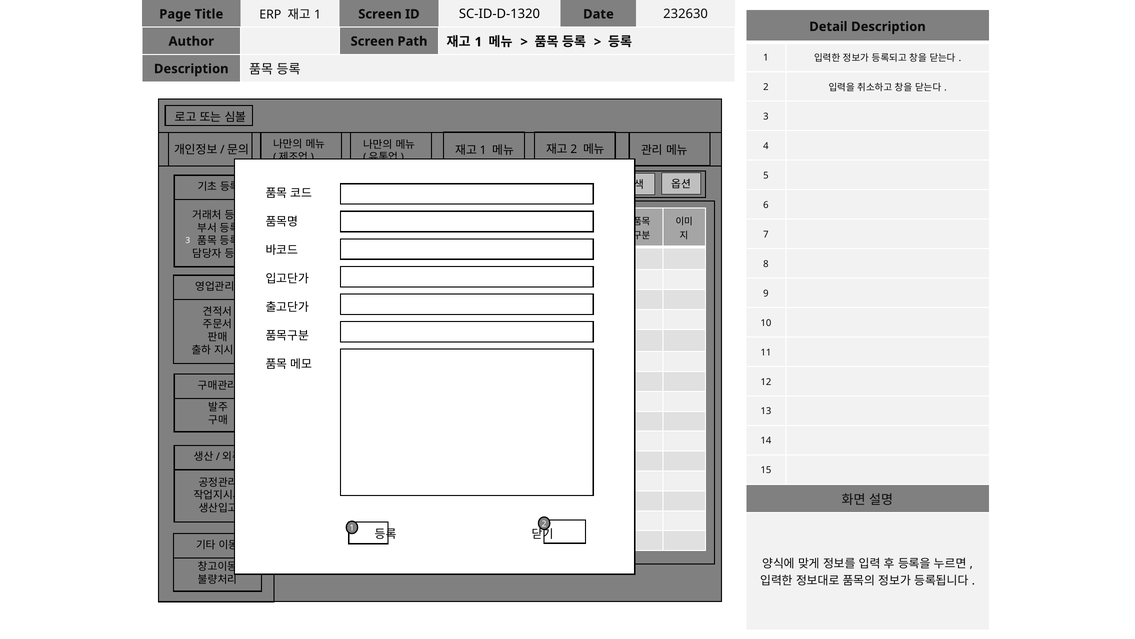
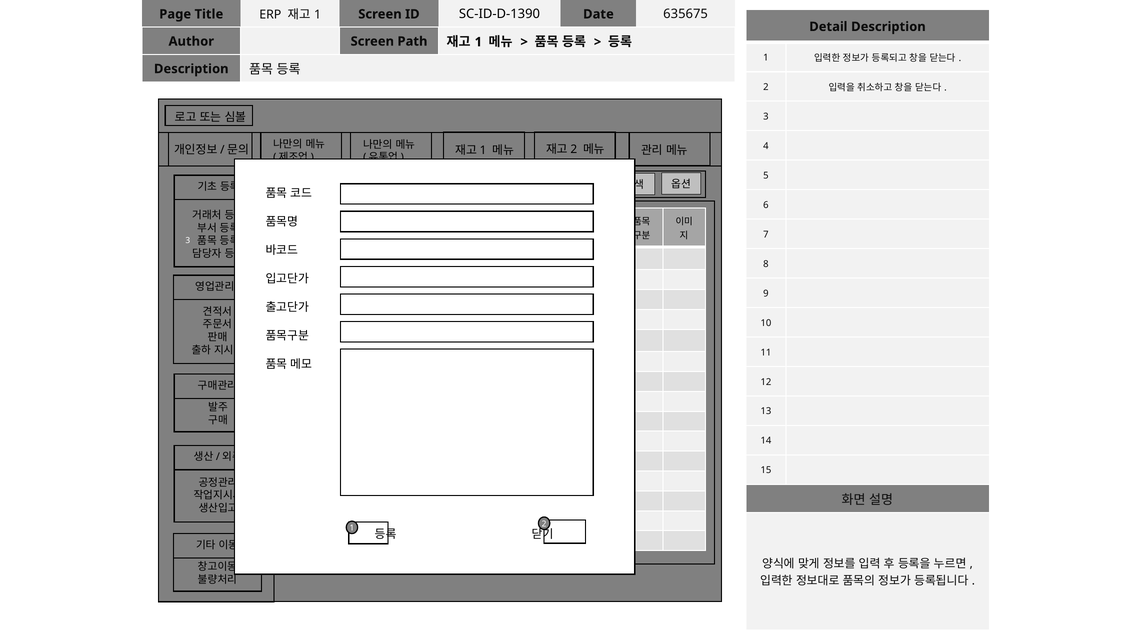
SC-ID-D-1320: SC-ID-D-1320 -> SC-ID-D-1390
232630: 232630 -> 635675
